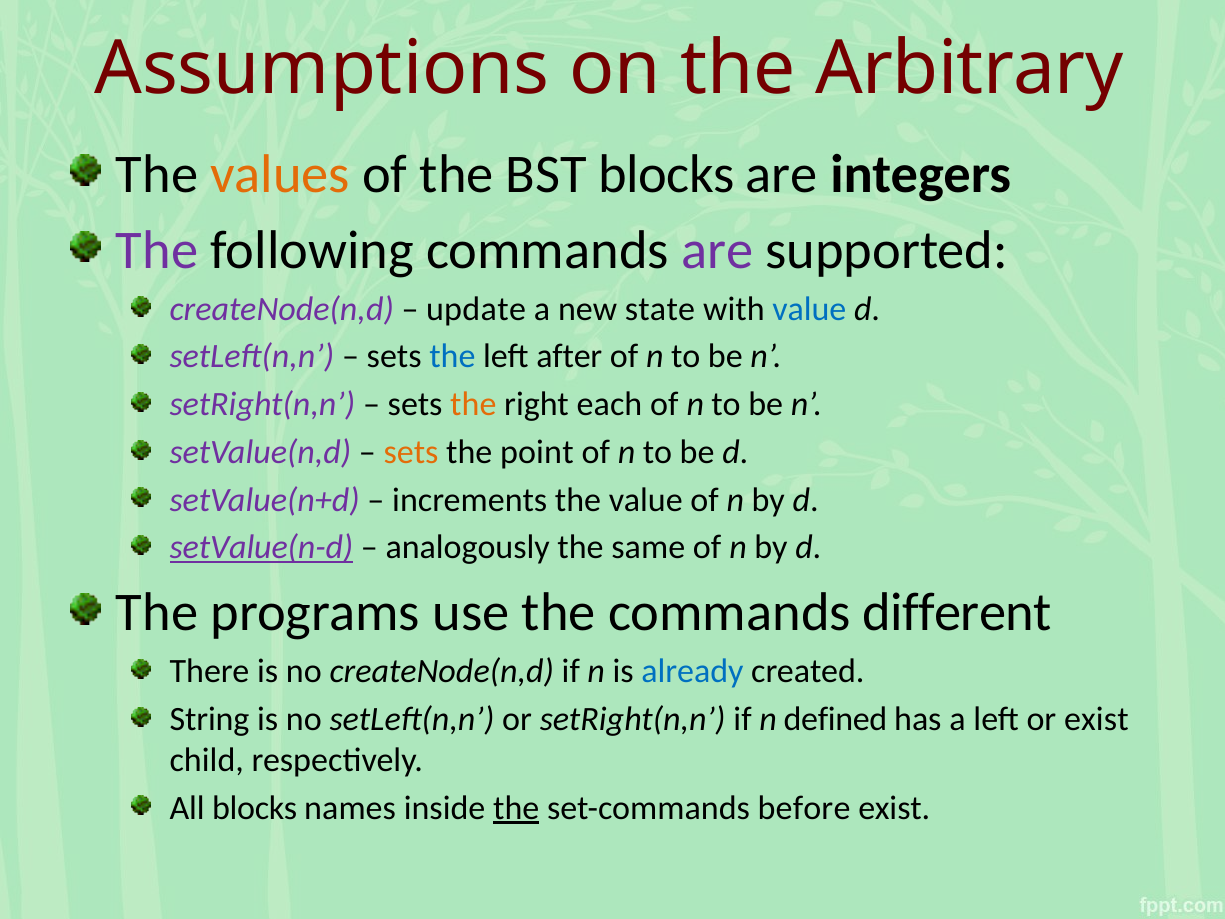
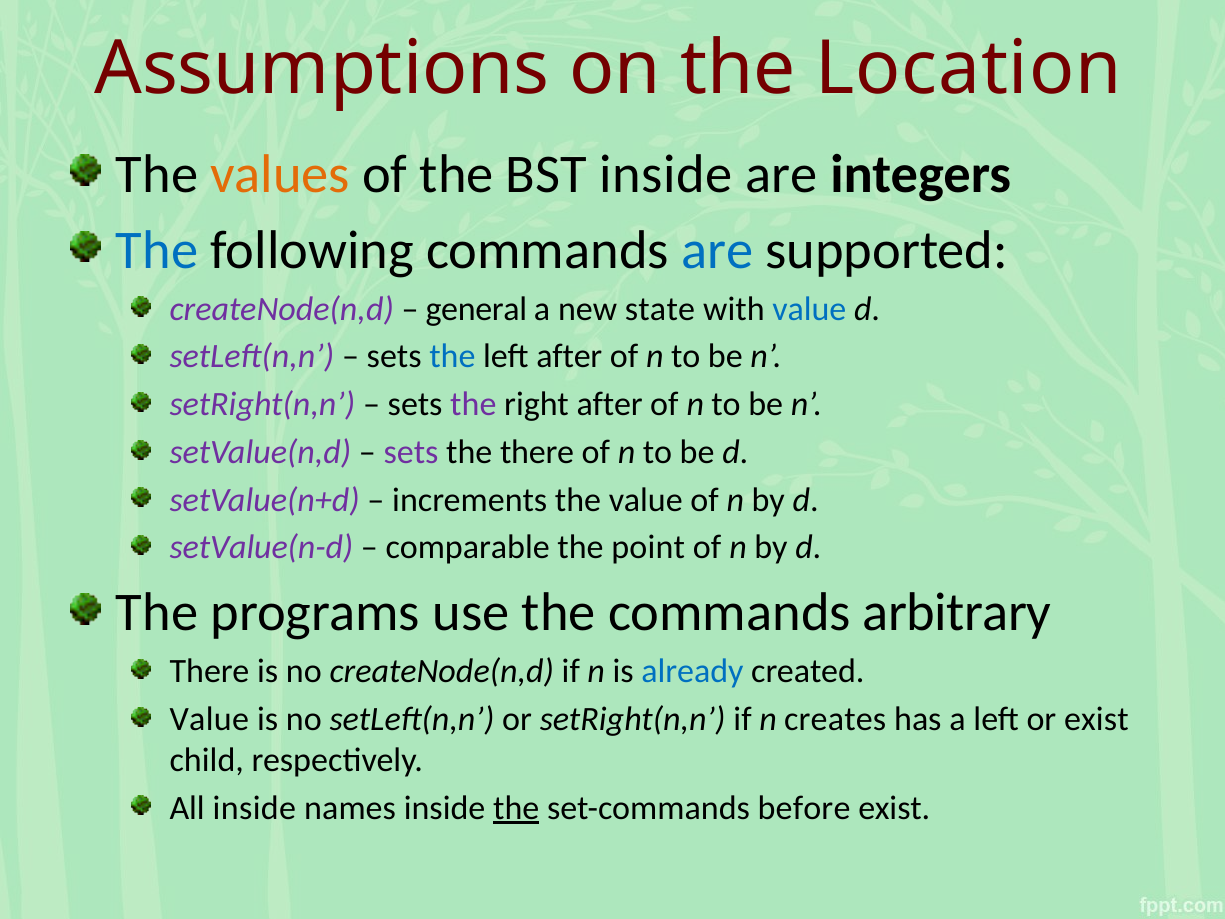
Arbitrary: Arbitrary -> Location
BST blocks: blocks -> inside
The at (157, 250) colour: purple -> blue
are at (717, 250) colour: purple -> blue
update: update -> general
the at (473, 404) colour: orange -> purple
right each: each -> after
sets at (411, 452) colour: orange -> purple
the point: point -> there
setValue(n-d underline: present -> none
analogously: analogously -> comparable
same: same -> point
different: different -> arbitrary
String at (210, 719): String -> Value
defined: defined -> creates
All blocks: blocks -> inside
